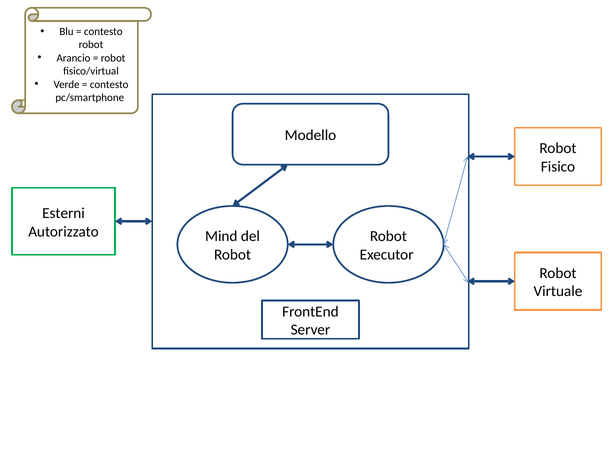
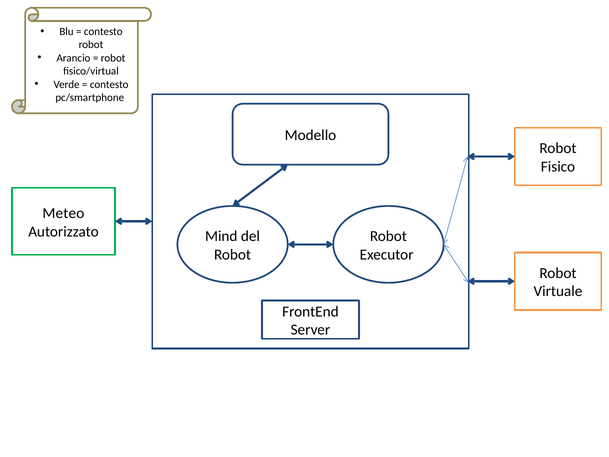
Esterni: Esterni -> Meteo
